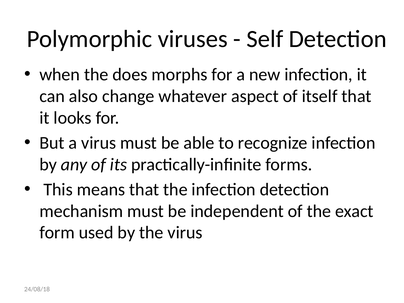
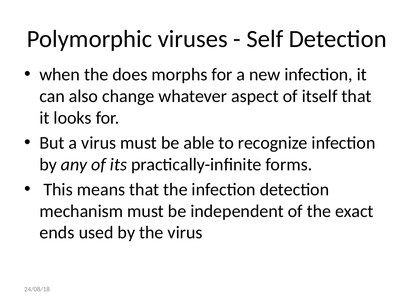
form: form -> ends
